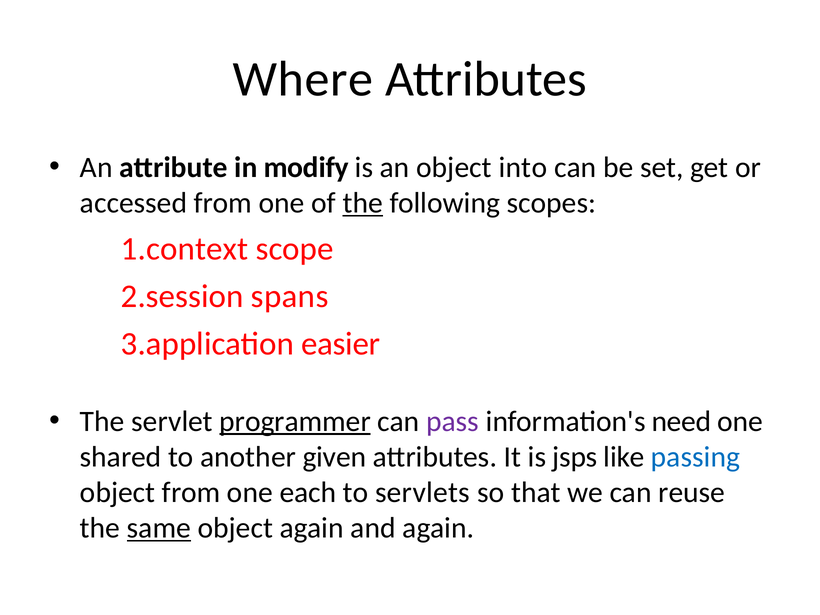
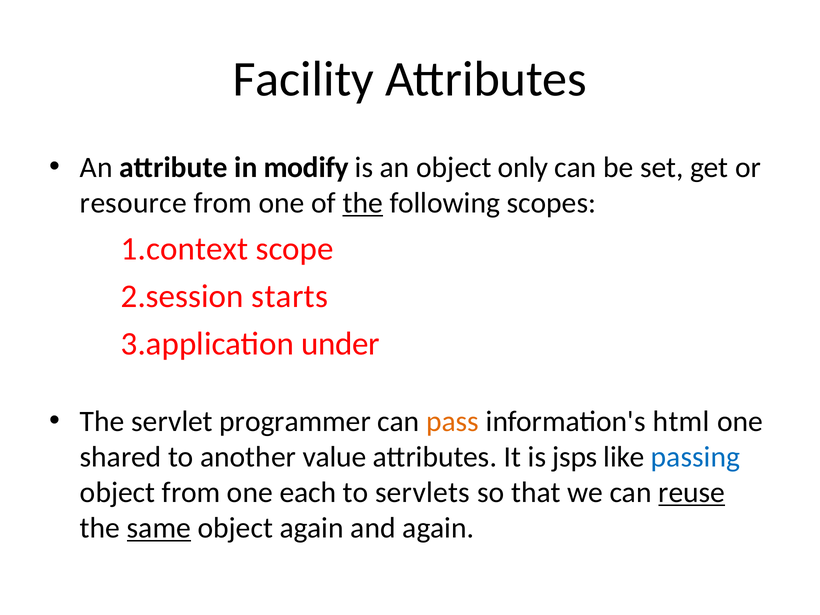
Where: Where -> Facility
into: into -> only
accessed: accessed -> resource
spans: spans -> starts
easier: easier -> under
programmer underline: present -> none
pass colour: purple -> orange
need: need -> html
given: given -> value
reuse underline: none -> present
